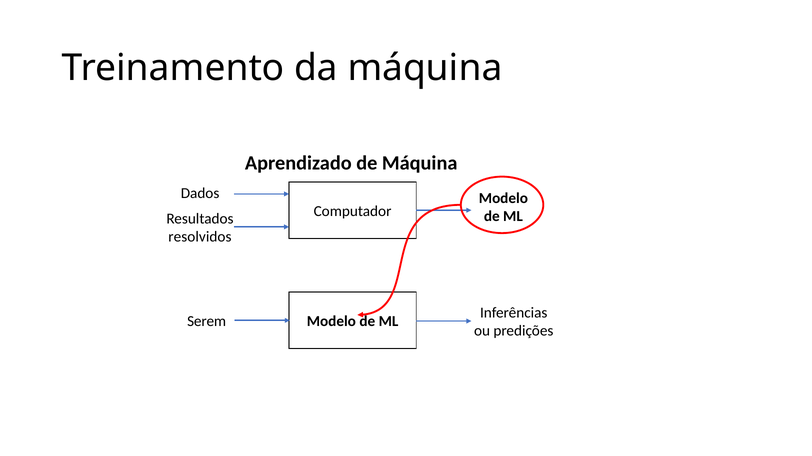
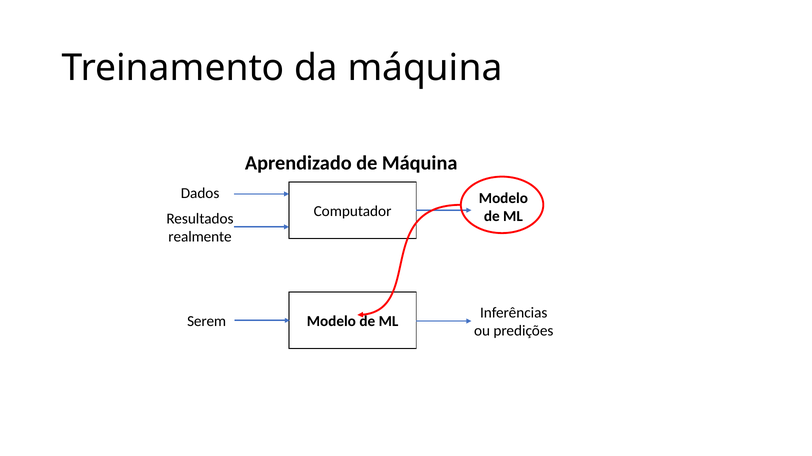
resolvidos: resolvidos -> realmente
